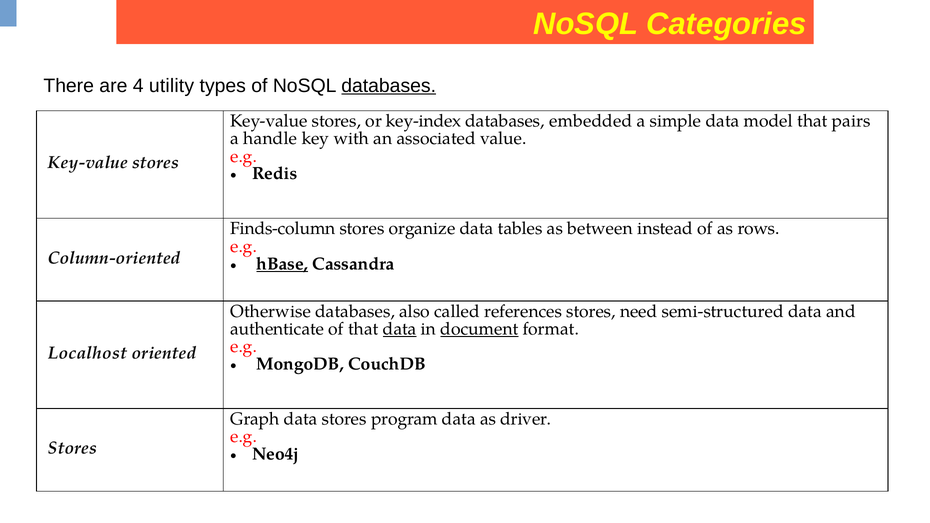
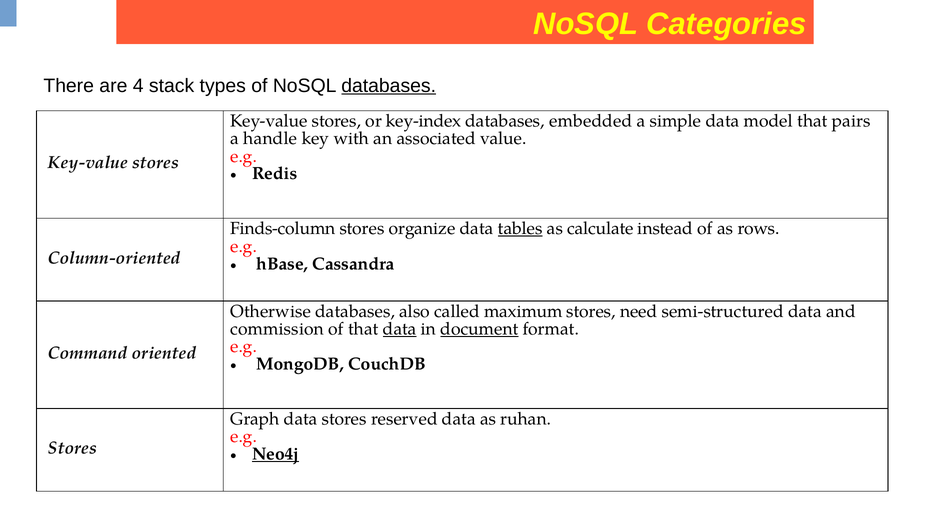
utility: utility -> stack
tables underline: none -> present
between: between -> calculate
hBase underline: present -> none
references: references -> maximum
authenticate: authenticate -> commission
Localhost: Localhost -> Command
program: program -> reserved
driver: driver -> ruhan
Neo4j underline: none -> present
